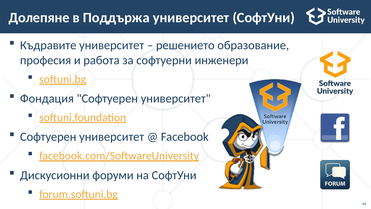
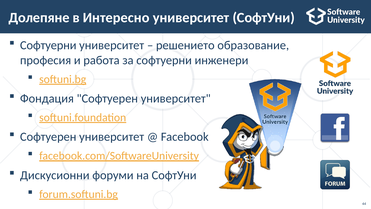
Поддържа: Поддържа -> Интересно
Къдравите at (48, 45): Къдравите -> Софтуерни
